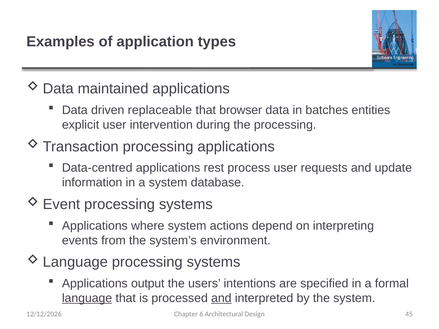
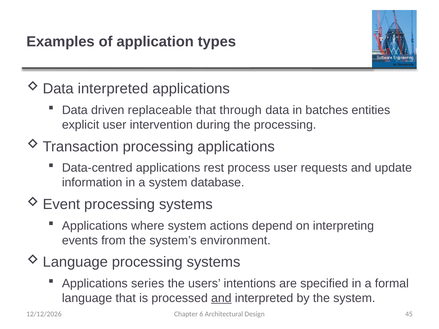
maintained at (113, 89): maintained -> interpreted
browser: browser -> through
output: output -> series
language underline: present -> none
